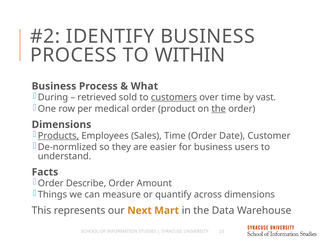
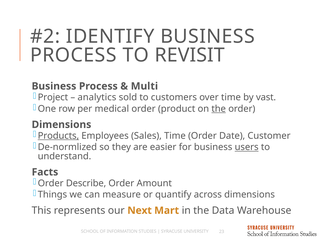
WITHIN: WITHIN -> REVISIT
What: What -> Multi
During: During -> Project
retrieved: retrieved -> analytics
customers underline: present -> none
users underline: none -> present
